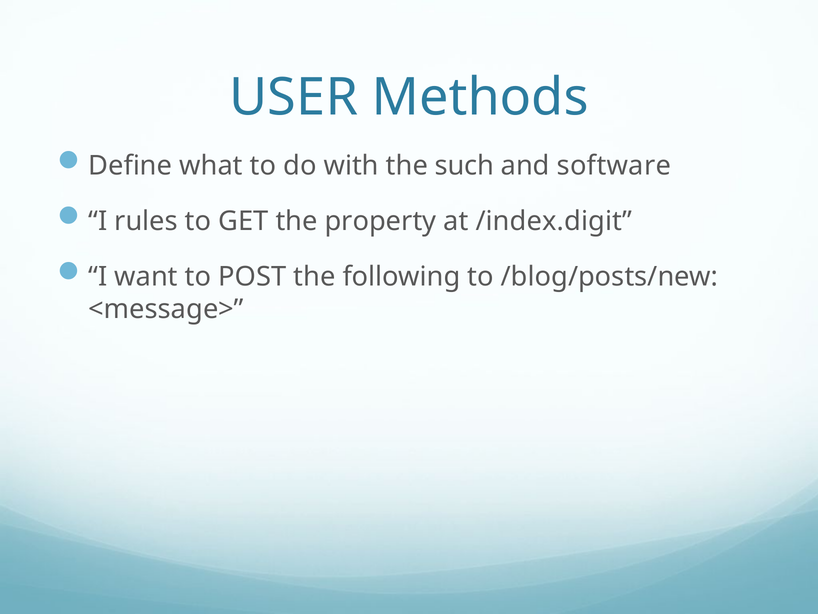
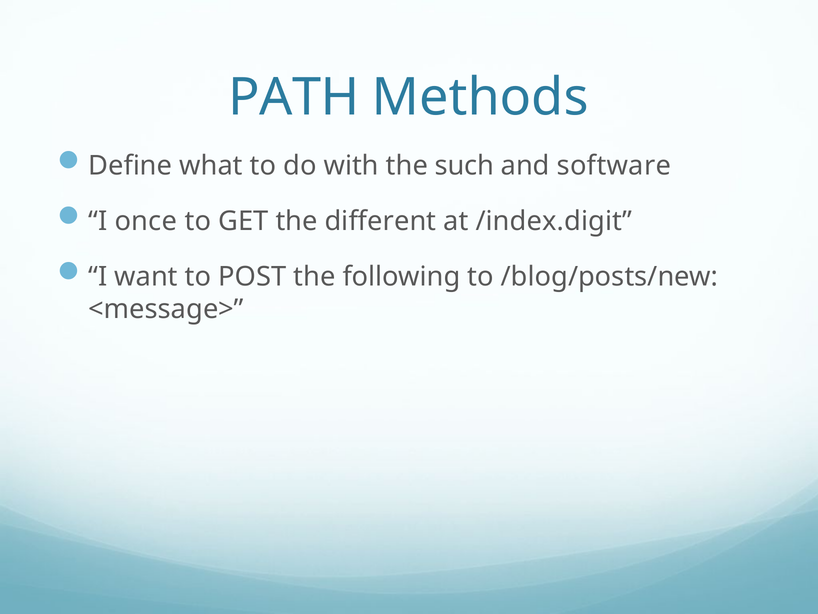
USER: USER -> PATH
rules: rules -> once
property: property -> different
